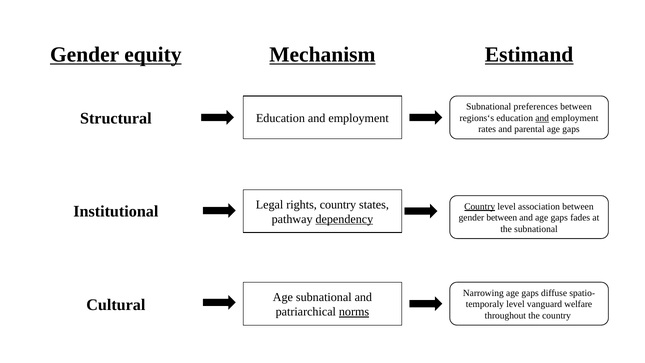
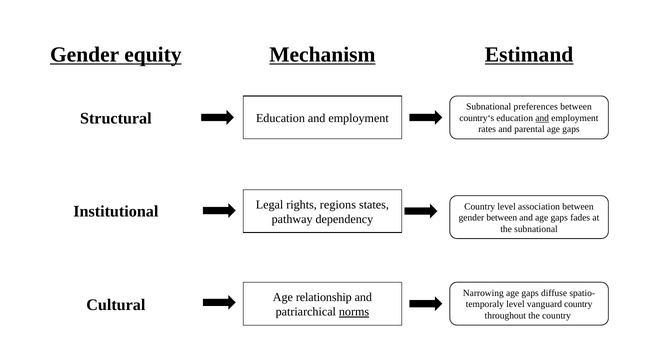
regions‘s: regions‘s -> country‘s
rights country: country -> regions
Country at (480, 206) underline: present -> none
dependency underline: present -> none
Age subnational: subnational -> relationship
vanguard welfare: welfare -> country
